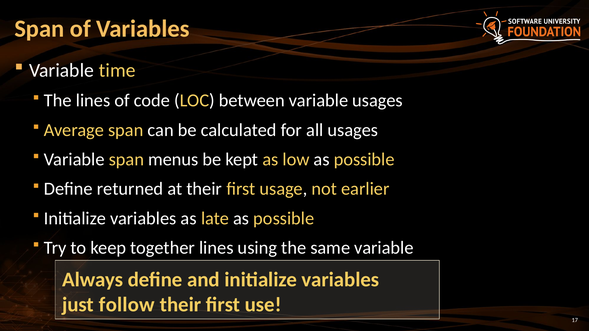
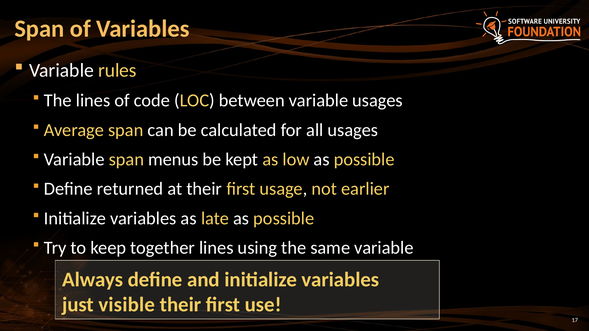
time: time -> rules
follow: follow -> visible
